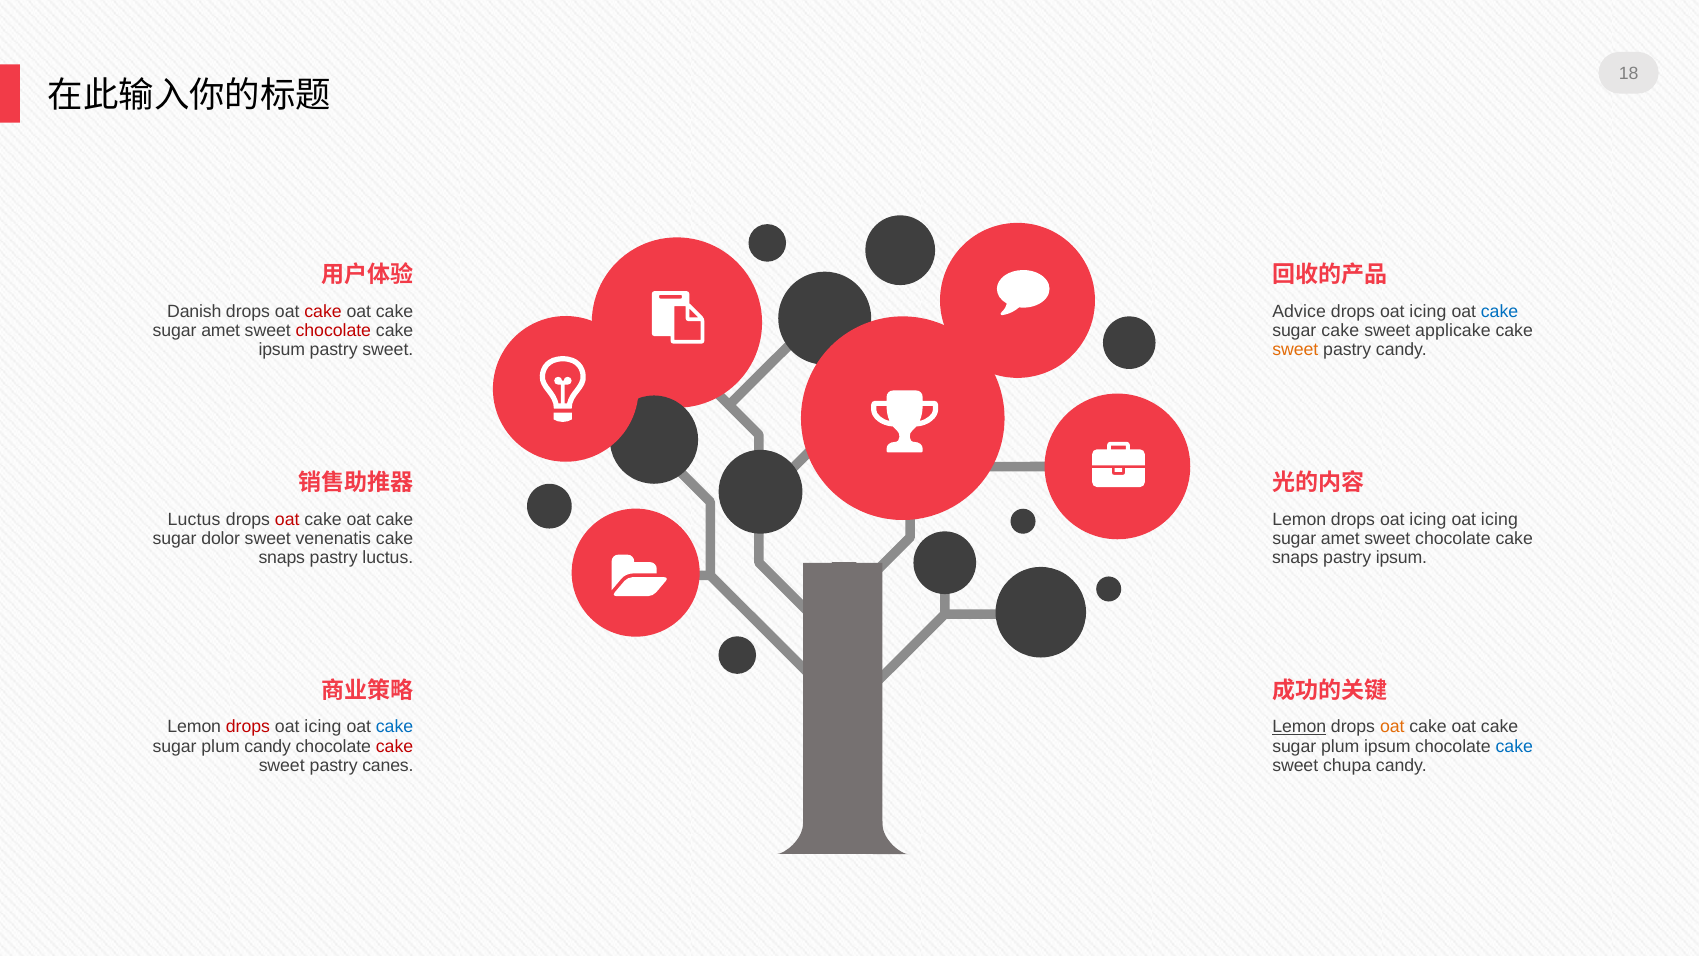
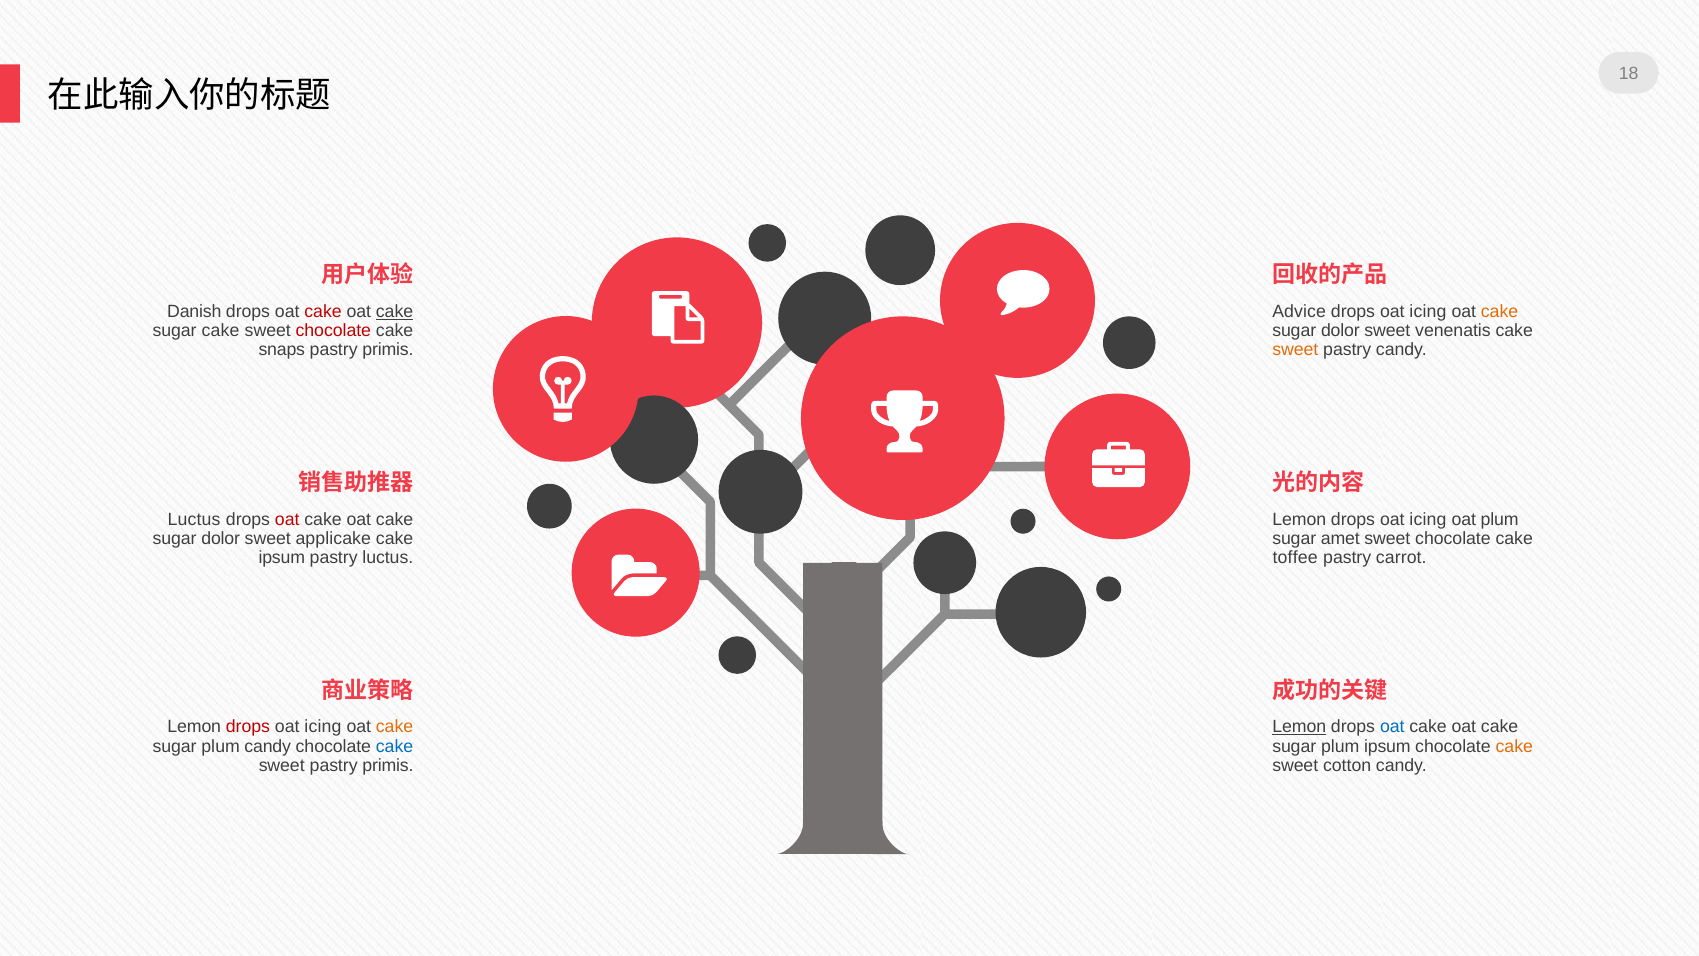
cake at (395, 312) underline: none -> present
cake at (1500, 312) colour: blue -> orange
amet at (221, 331): amet -> cake
cake at (1340, 331): cake -> dolor
applicake: applicake -> venenatis
ipsum at (282, 350): ipsum -> snaps
sweet at (388, 350): sweet -> primis
icing at (1499, 519): icing -> plum
venenatis: venenatis -> applicake
snaps at (282, 557): snaps -> ipsum
snaps at (1295, 557): snaps -> toffee
pastry ipsum: ipsum -> carrot
cake at (395, 727) colour: blue -> orange
oat at (1392, 727) colour: orange -> blue
cake at (395, 746) colour: red -> blue
cake at (1514, 746) colour: blue -> orange
sweet pastry canes: canes -> primis
chupa: chupa -> cotton
